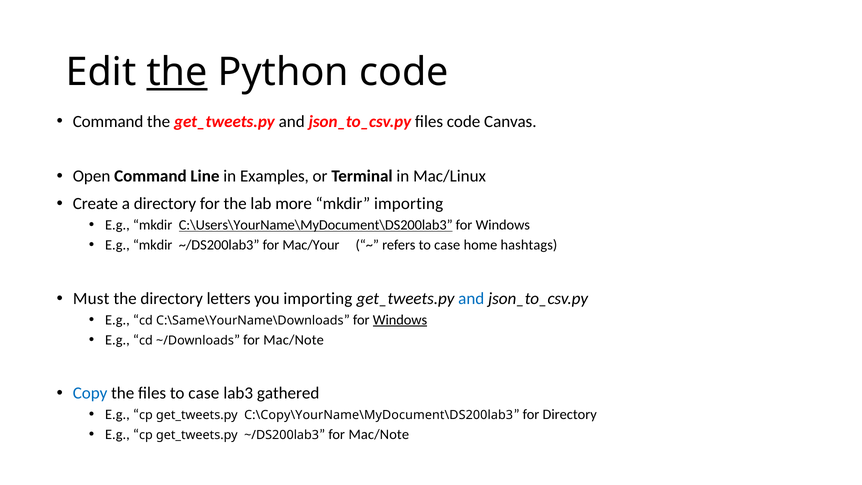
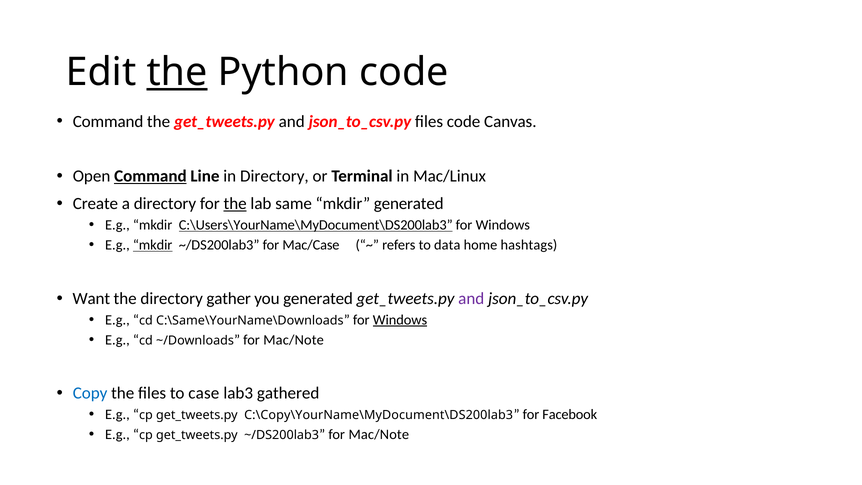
Command at (150, 176) underline: none -> present
in Examples: Examples -> Directory
the at (235, 204) underline: none -> present
more: more -> same
mkdir importing: importing -> generated
mkdir at (153, 245) underline: none -> present
Mac/Your: Mac/Your -> Mac/Case
refers to case: case -> data
Must: Must -> Want
letters: letters -> gather
you importing: importing -> generated
and at (471, 298) colour: blue -> purple
for Directory: Directory -> Facebook
